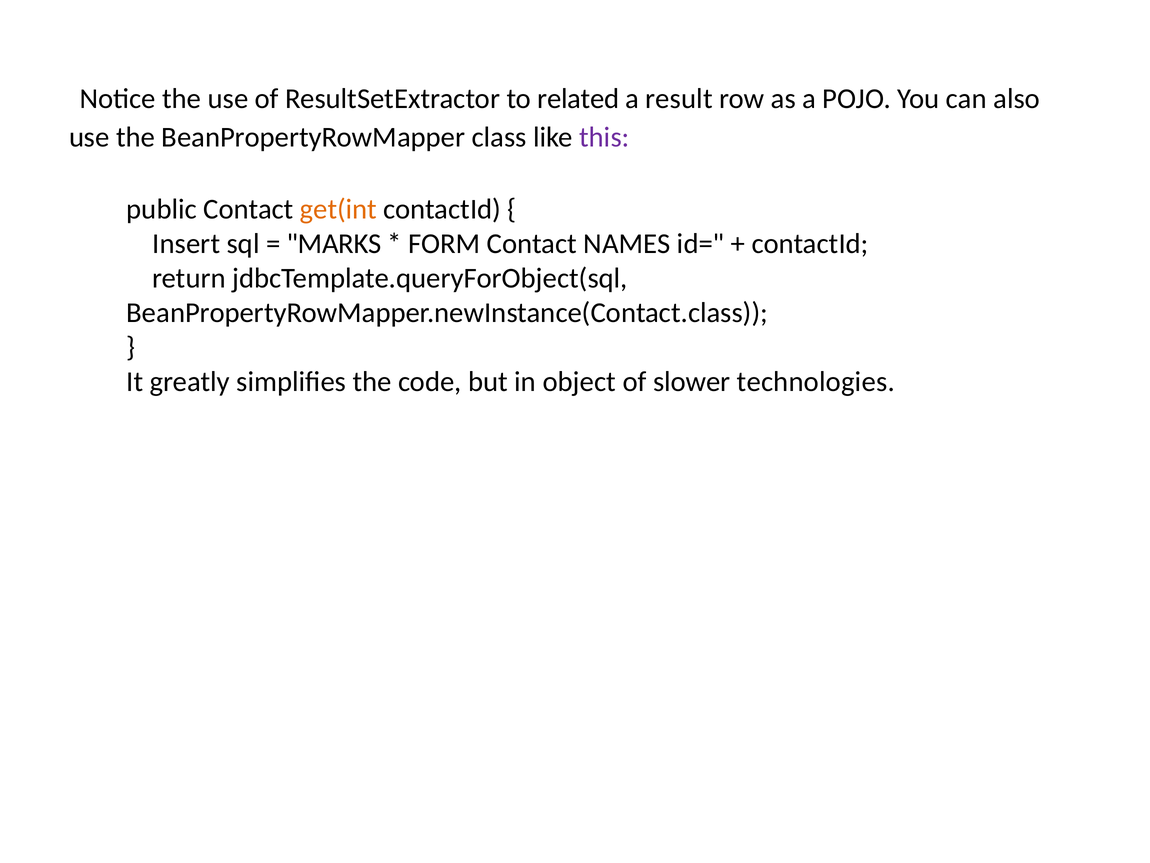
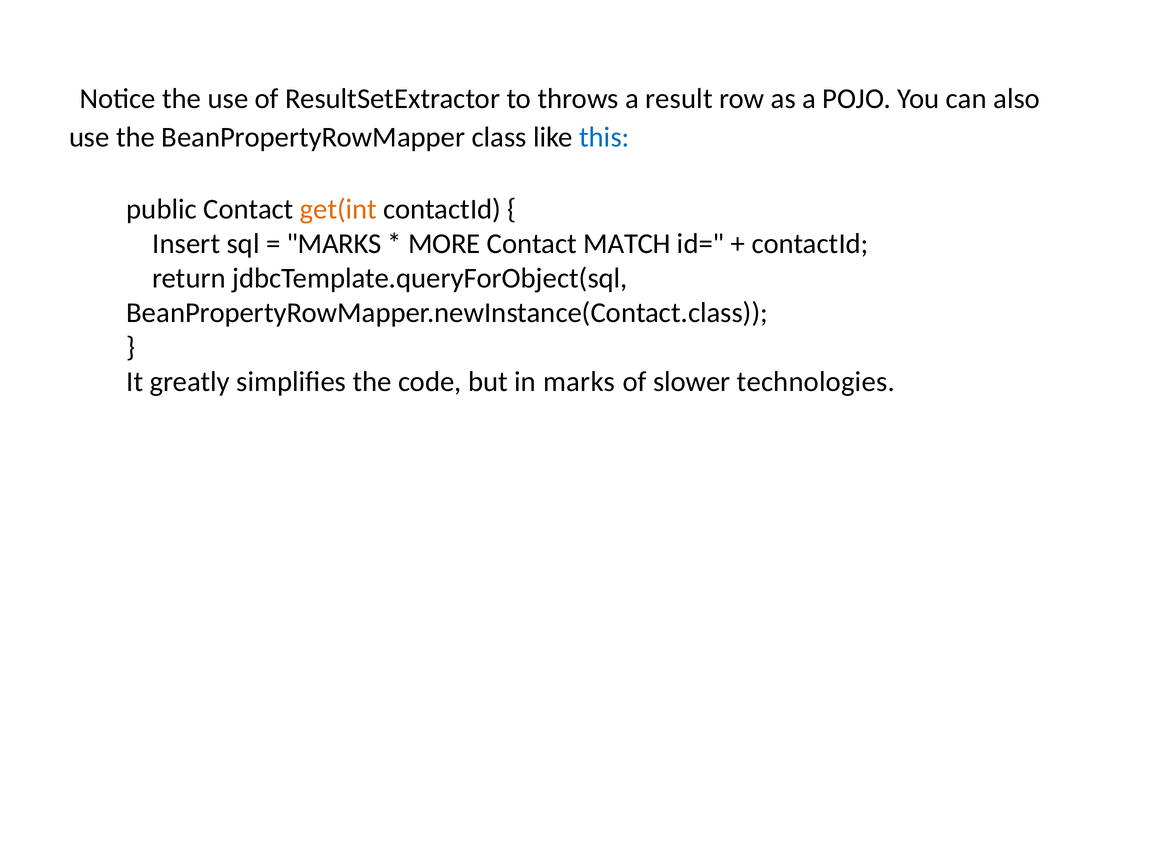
related: related -> throws
this colour: purple -> blue
FORM: FORM -> MORE
NAMES: NAMES -> MATCH
in object: object -> marks
